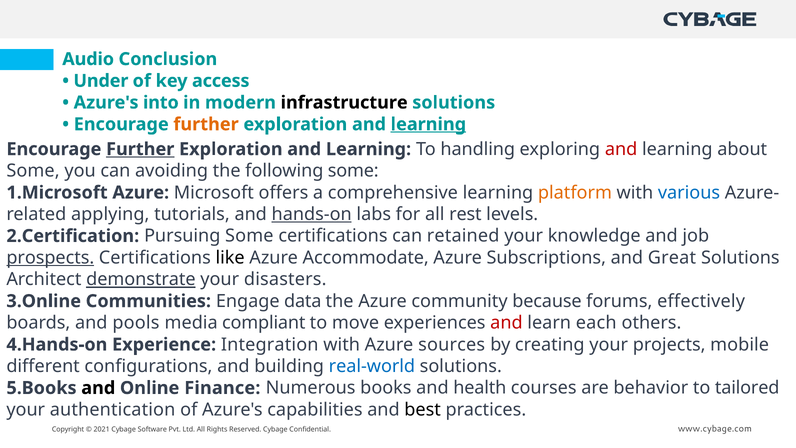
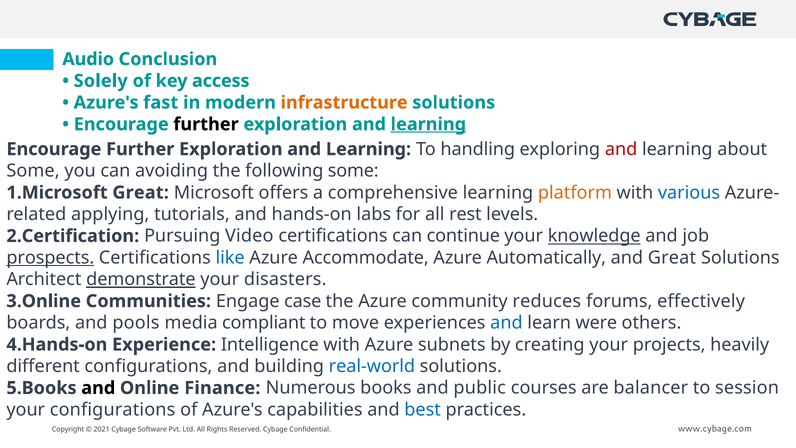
Under: Under -> Solely
into: into -> fast
infrastructure colour: black -> orange
further at (206, 124) colour: orange -> black
Further at (140, 149) underline: present -> none
Azure at (141, 193): Azure -> Great
hands-on underline: present -> none
Pursuing Some: Some -> Video
retained: retained -> continue
knowledge underline: none -> present
like colour: black -> blue
Subscriptions: Subscriptions -> Automatically
data: data -> case
because: because -> reduces
and at (506, 323) colour: red -> blue
each: each -> were
Integration: Integration -> Intelligence
sources: sources -> subnets
mobile: mobile -> heavily
health: health -> public
behavior: behavior -> balancer
tailored: tailored -> session
your authentication: authentication -> configurations
best colour: black -> blue
